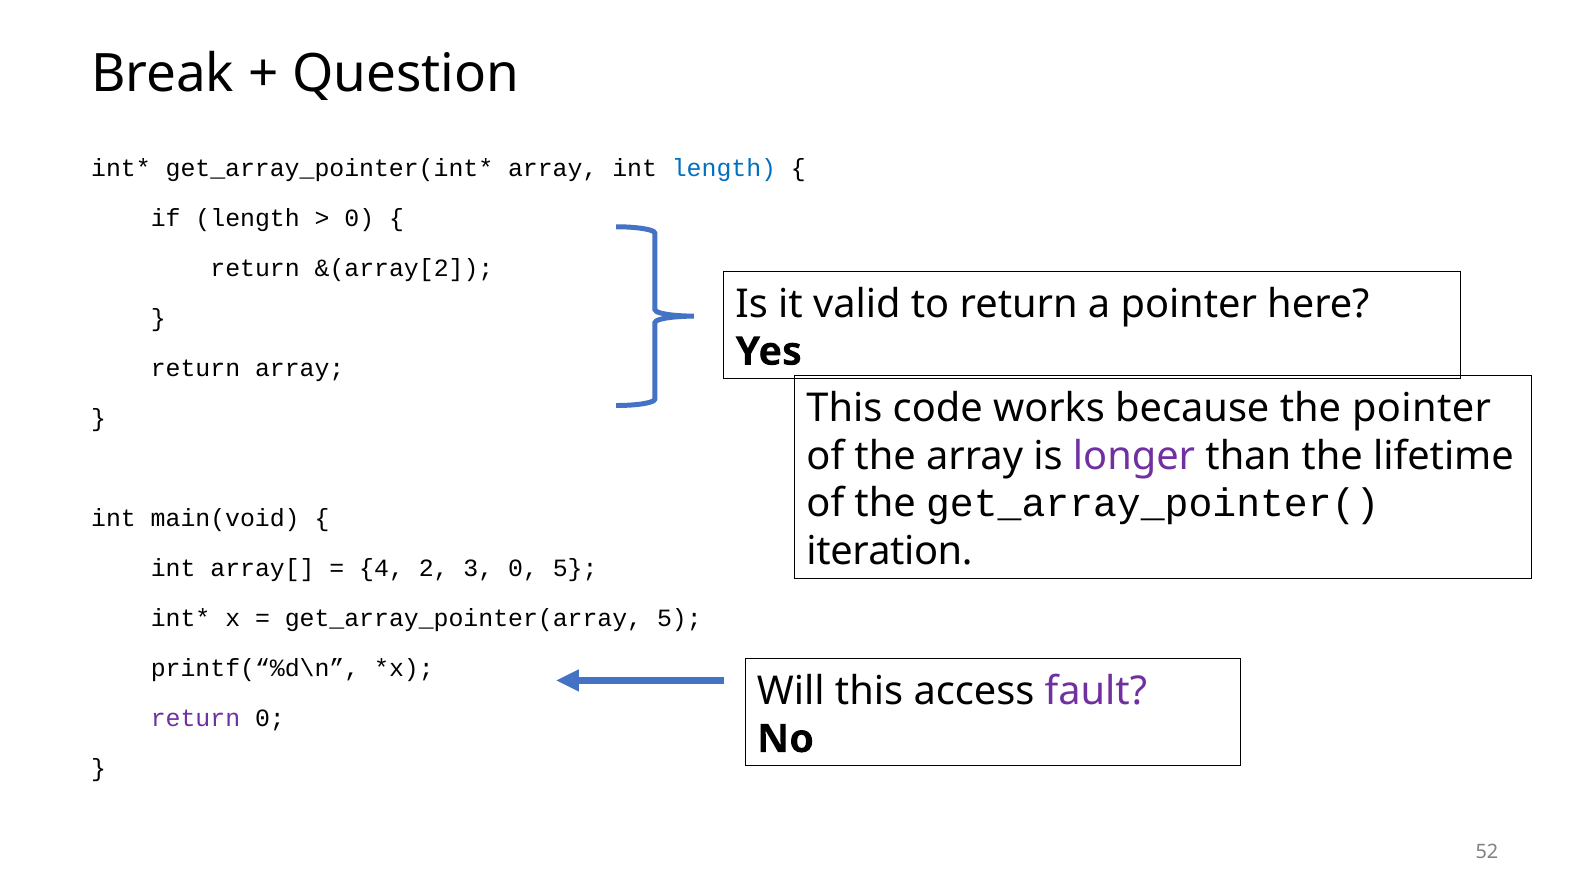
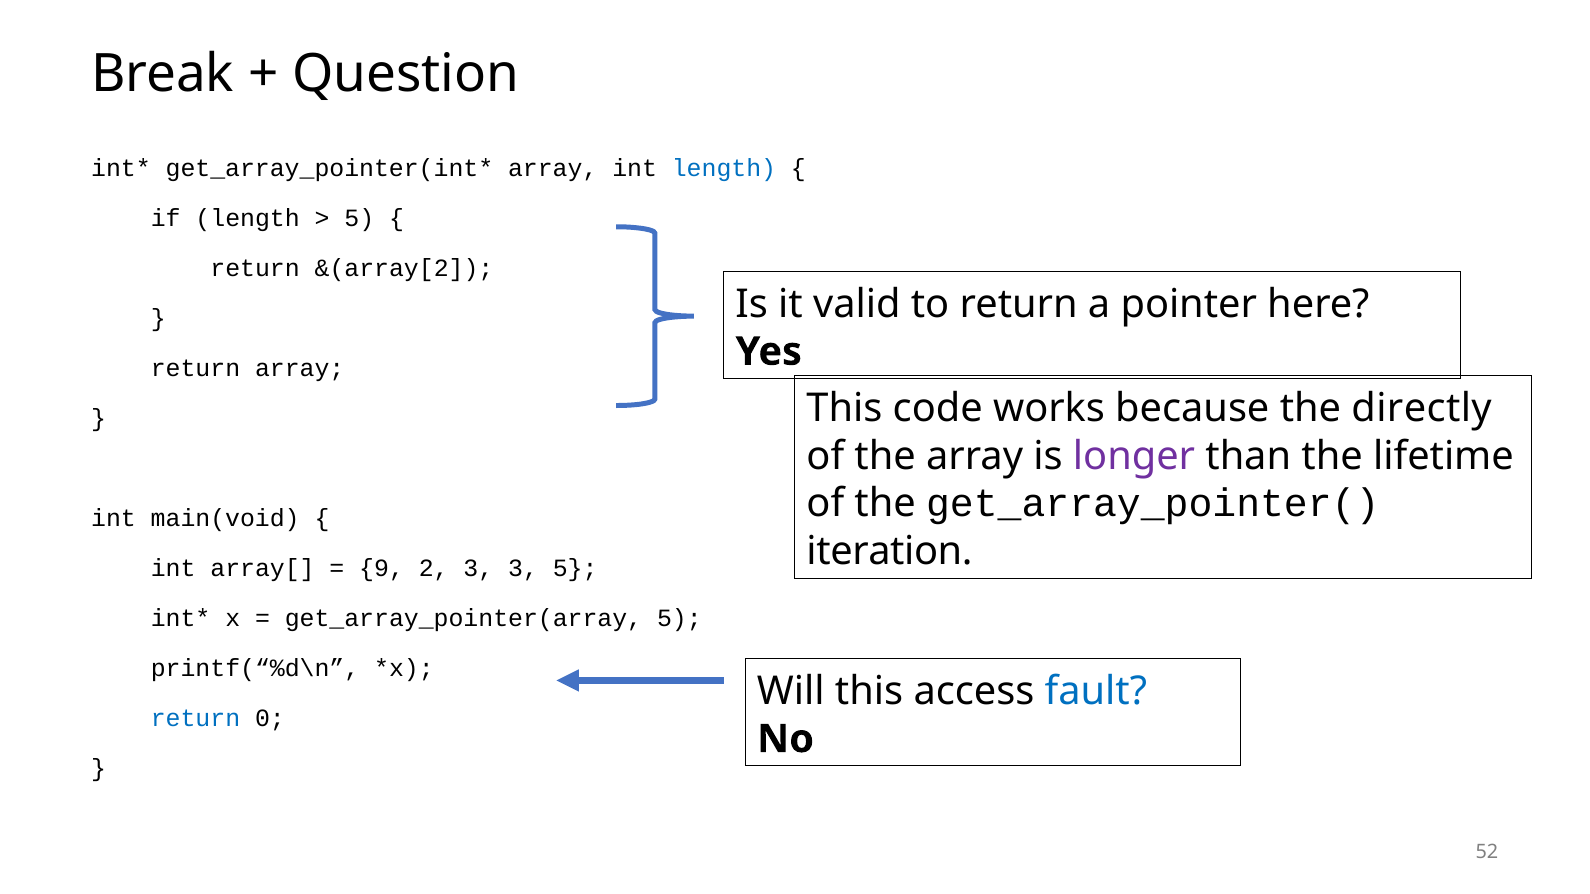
0 at (359, 218): 0 -> 5
the pointer: pointer -> directly
4: 4 -> 9
3 0: 0 -> 3
fault colour: purple -> blue
return at (195, 719) colour: purple -> blue
